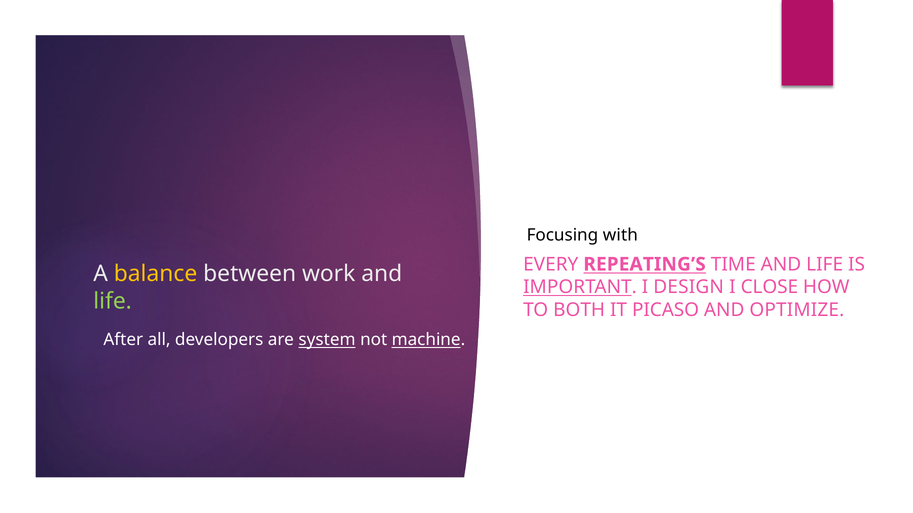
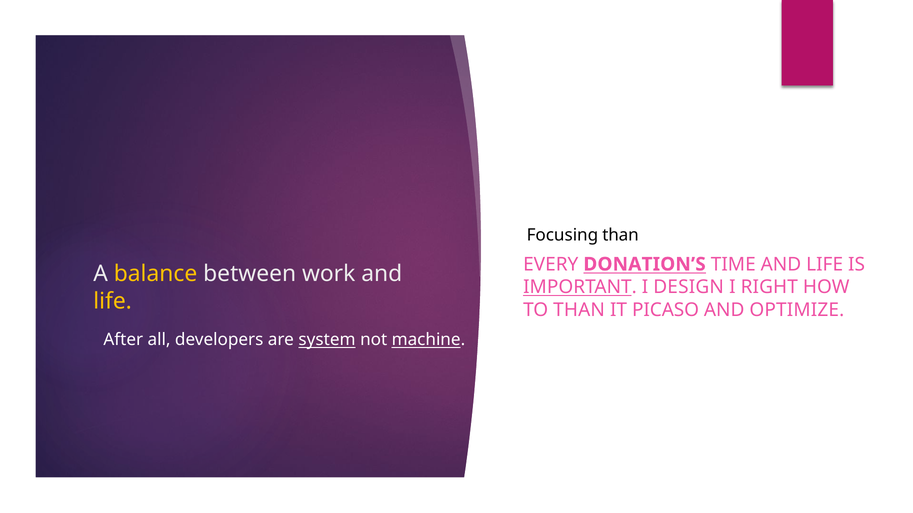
Focusing with: with -> than
REPEATING’S: REPEATING’S -> DONATION’S
CLOSE: CLOSE -> RIGHT
life at (113, 301) colour: light green -> yellow
TO BOTH: BOTH -> THAN
